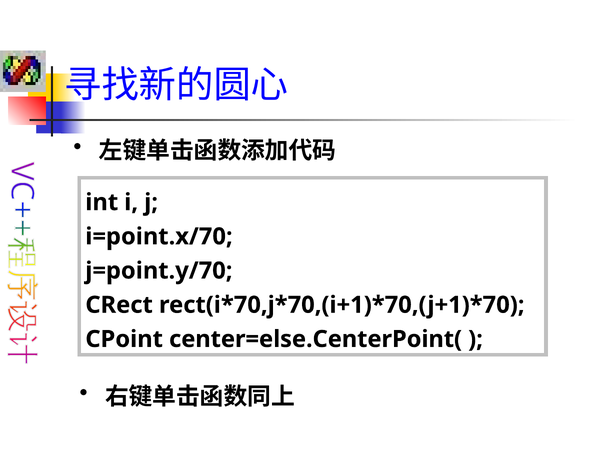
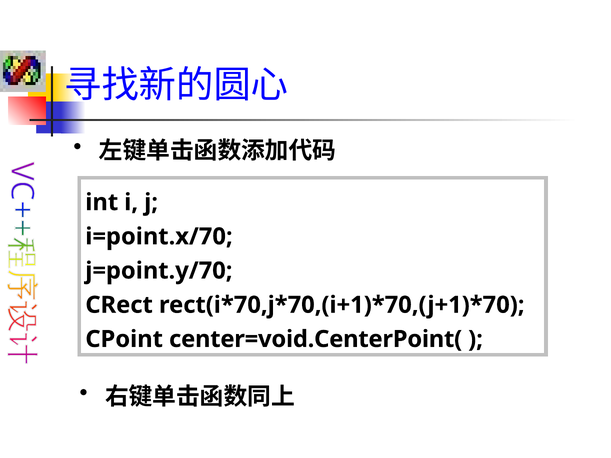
center=else.CenterPoint(: center=else.CenterPoint( -> center=void.CenterPoint(
